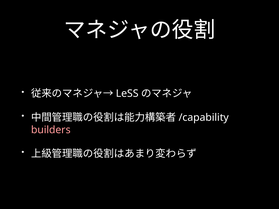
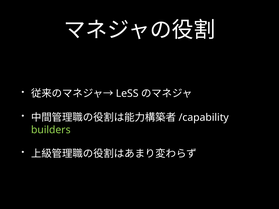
builders colour: pink -> light green
